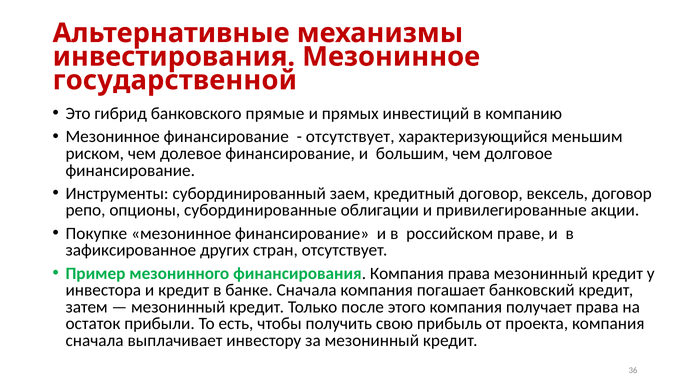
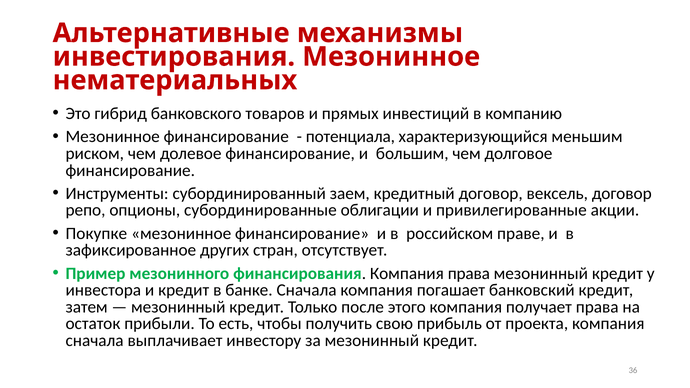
государственной: государственной -> нематериальных
прямые: прямые -> товаров
отсутствует at (350, 137): отсутствует -> потенциала
